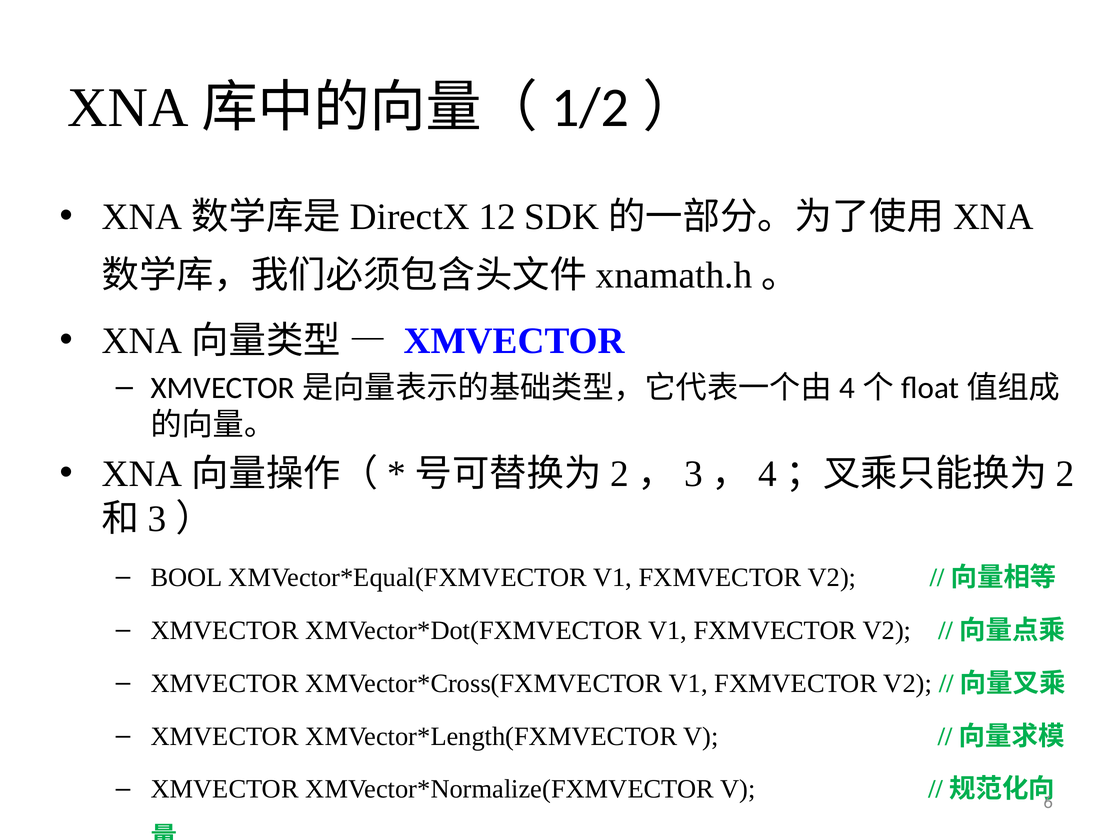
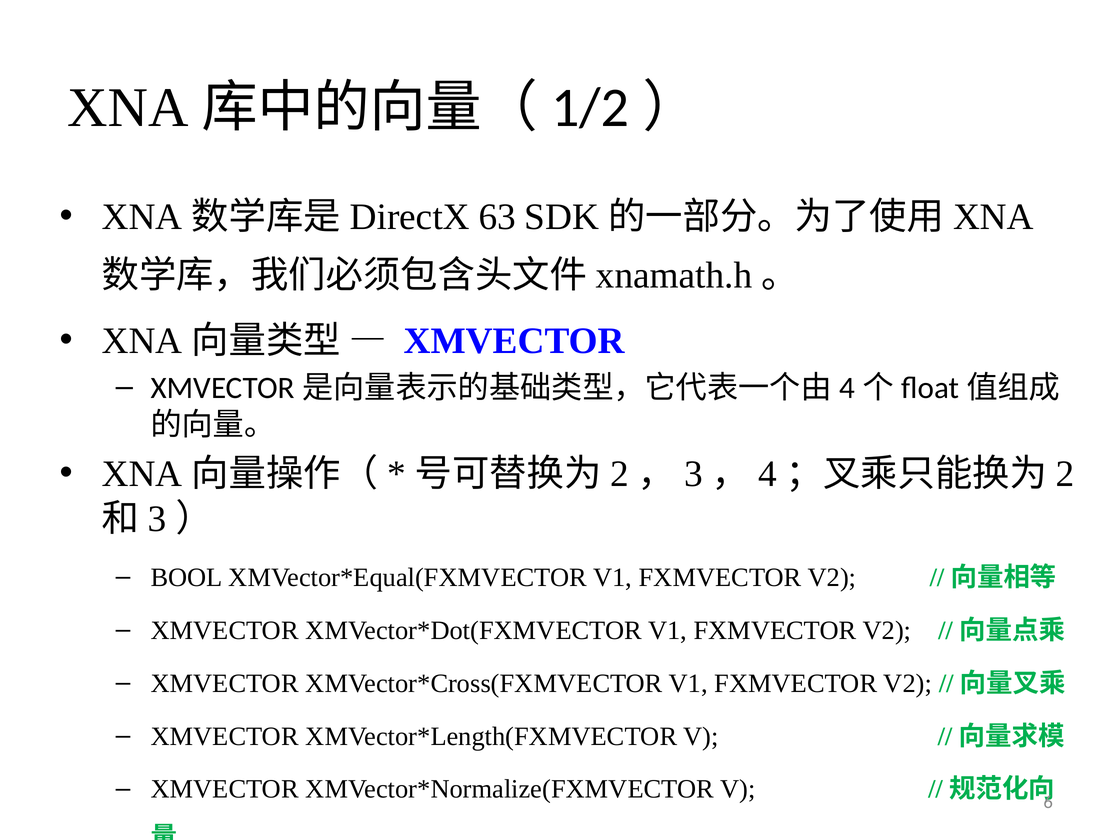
12: 12 -> 63
